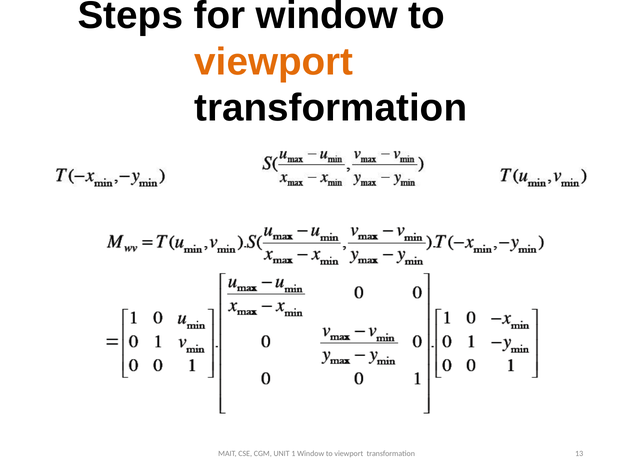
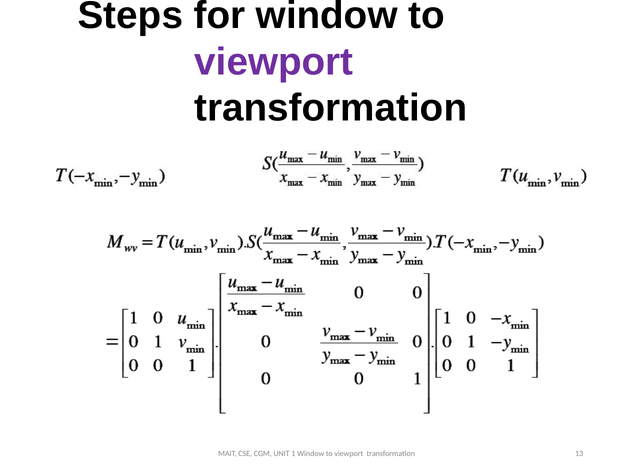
viewport at (274, 62) colour: orange -> purple
